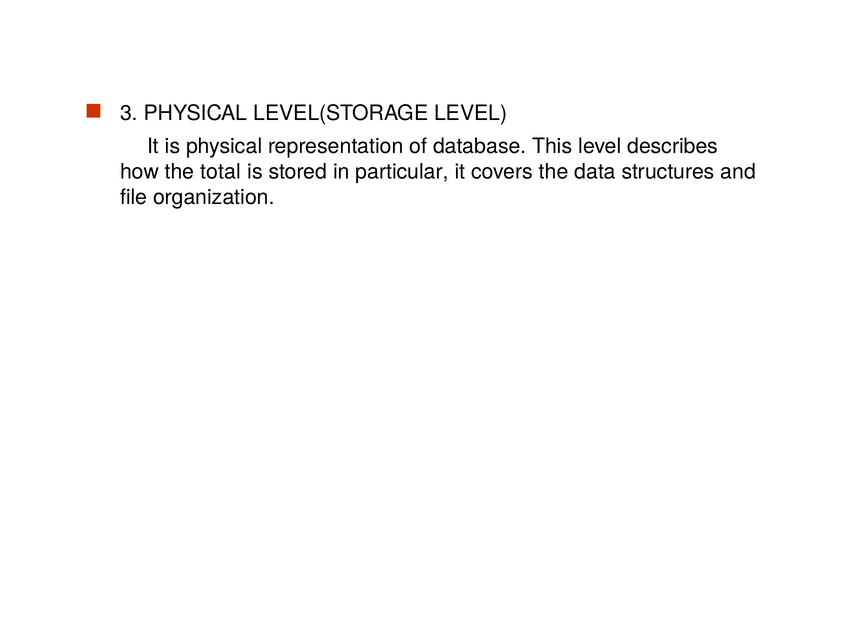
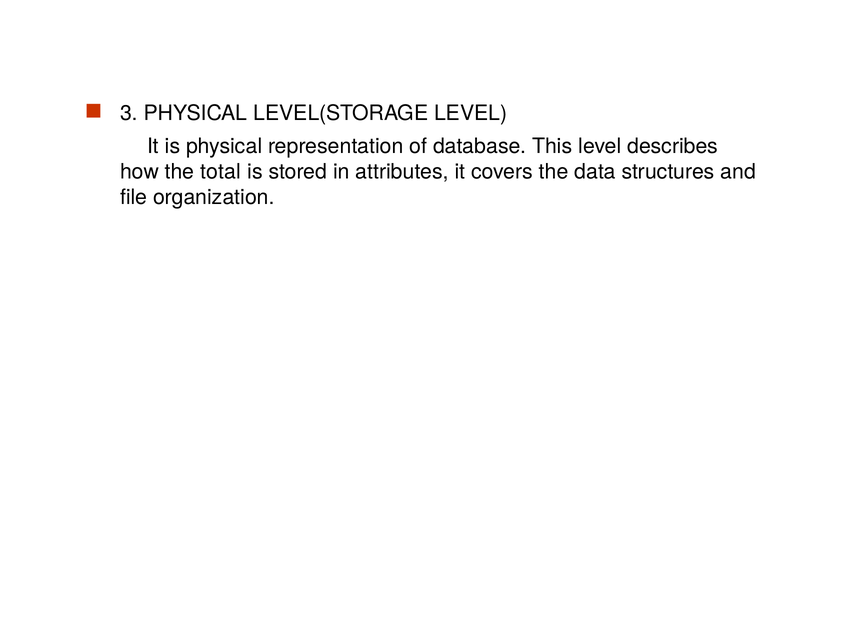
particular: particular -> attributes
